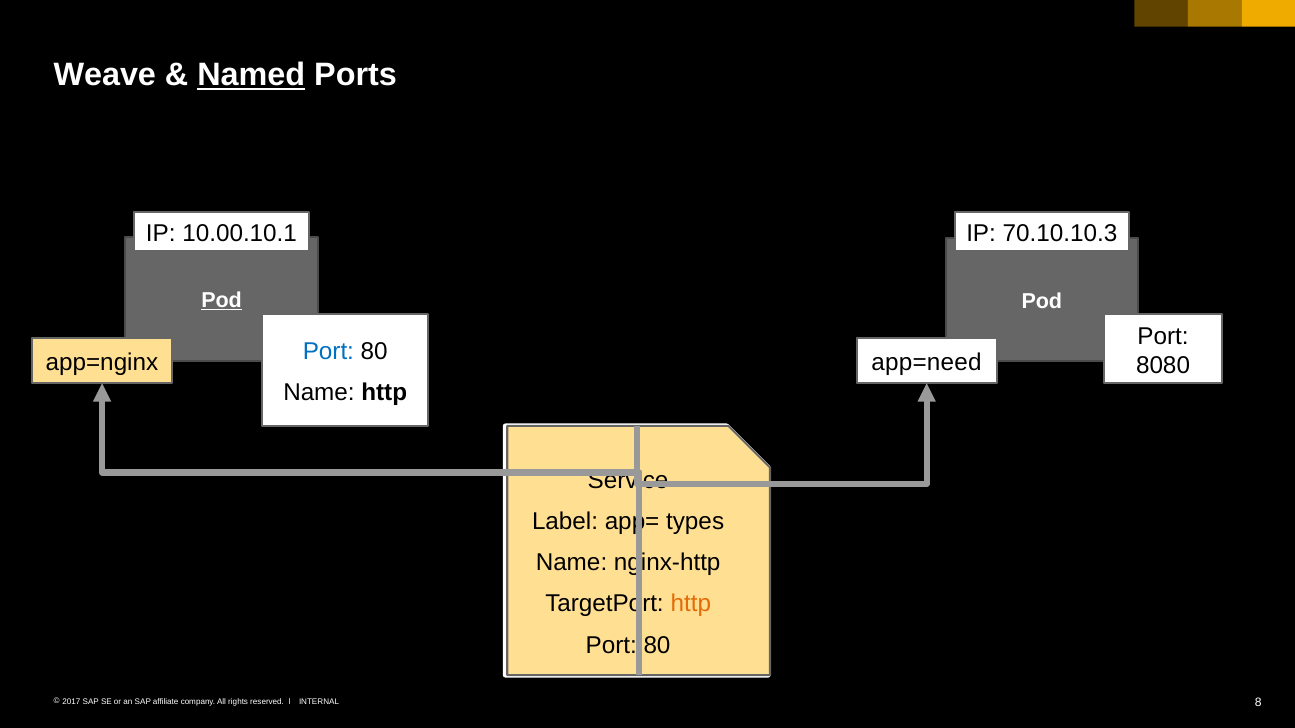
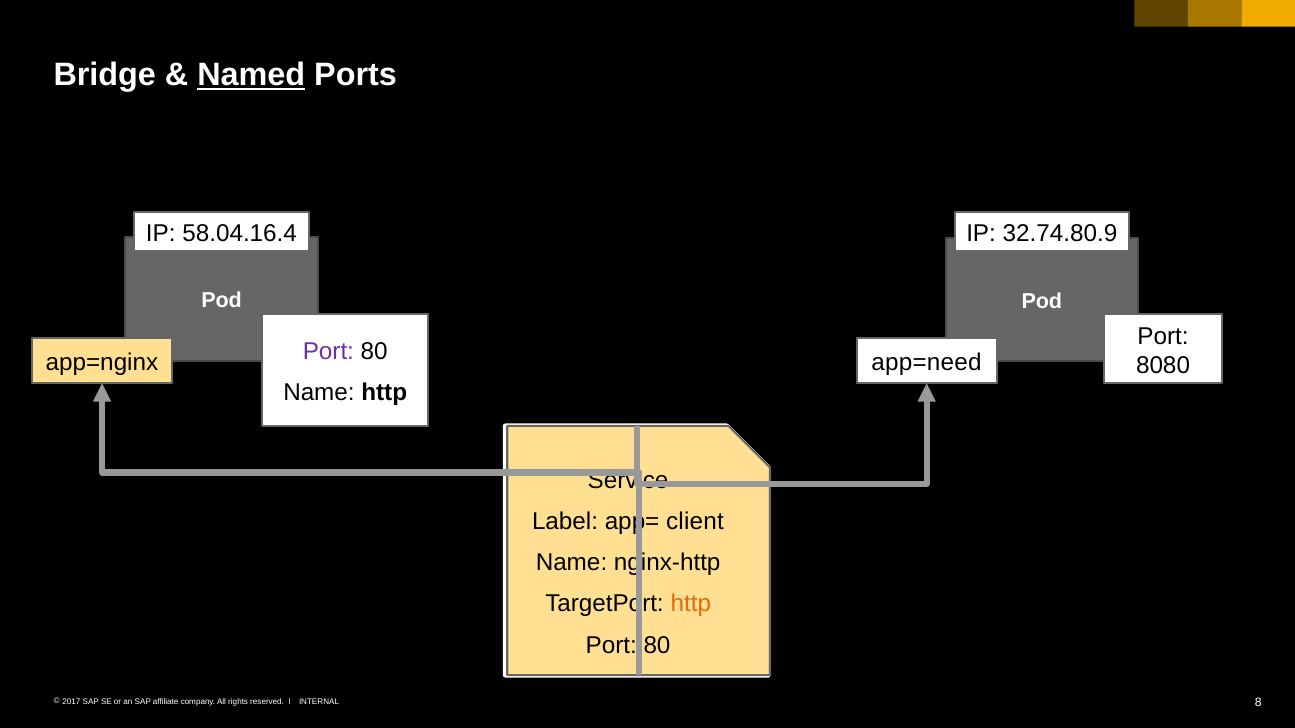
Weave: Weave -> Bridge
10.00.10.1: 10.00.10.1 -> 58.04.16.4
70.10.10.3: 70.10.10.3 -> 32.74.80.9
Pod at (222, 301) underline: present -> none
Port at (328, 351) colour: blue -> purple
types at (695, 521): types -> client
